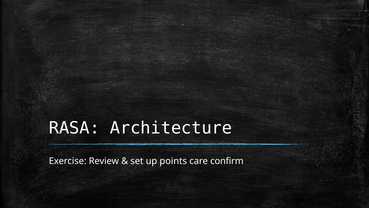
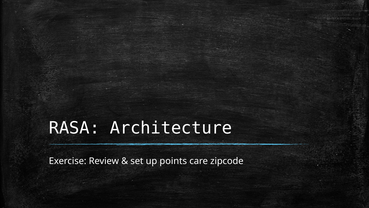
confirm: confirm -> zipcode
